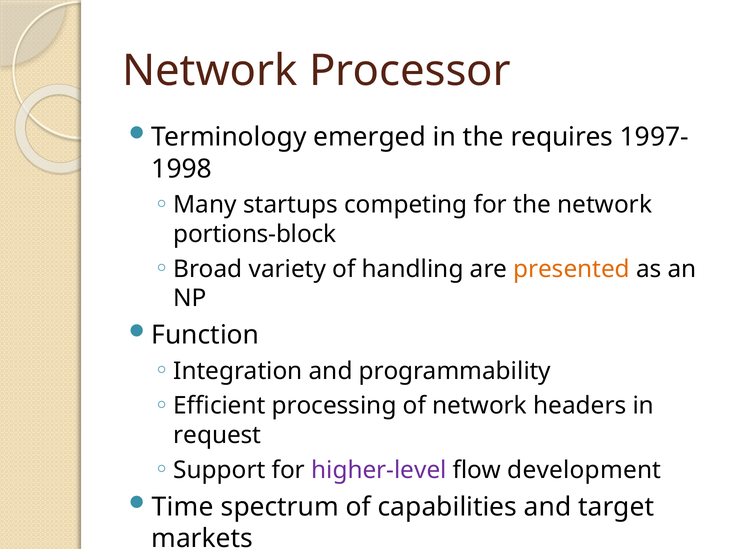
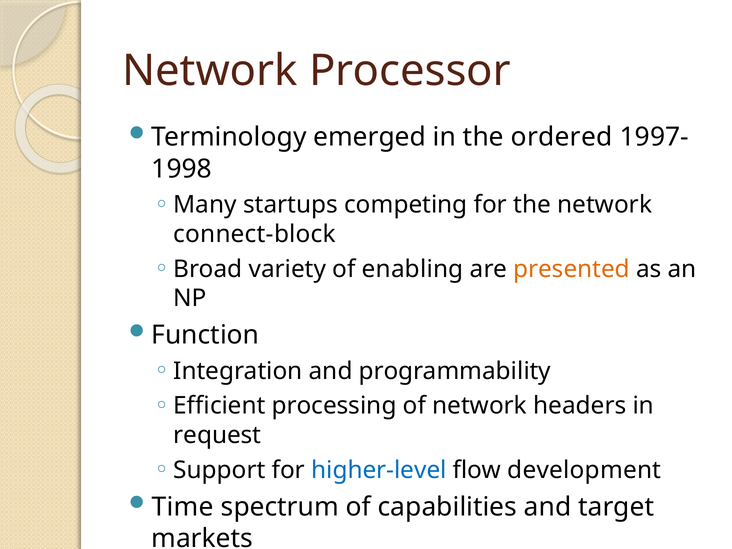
requires: requires -> ordered
portions-block: portions-block -> connect-block
handling: handling -> enabling
higher-level colour: purple -> blue
